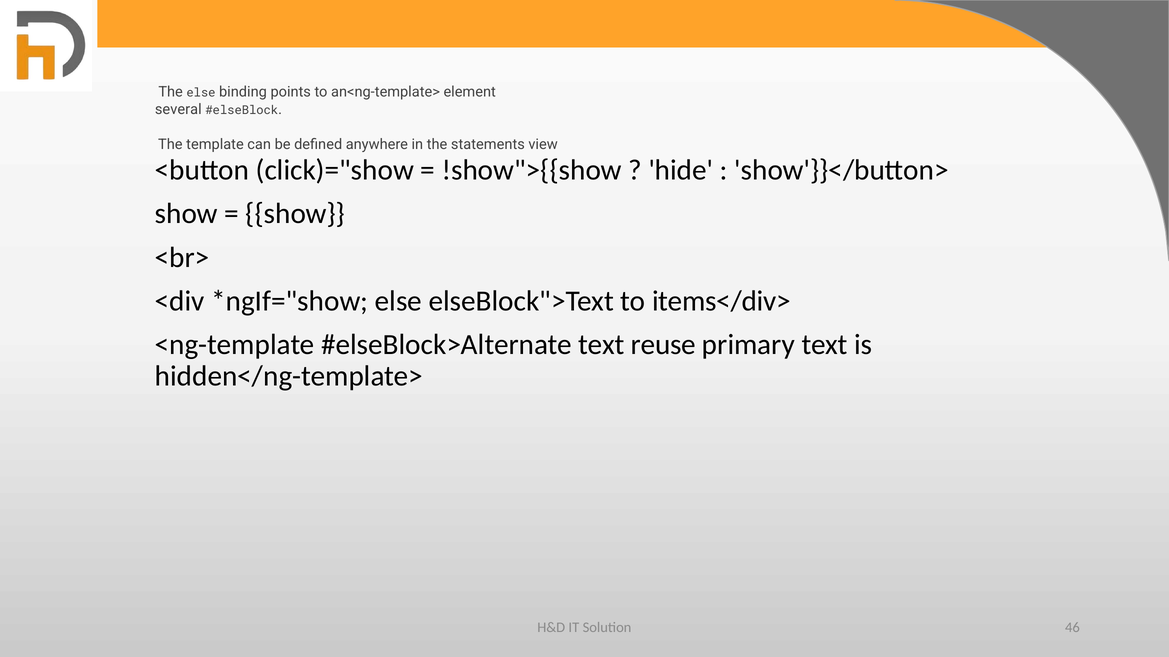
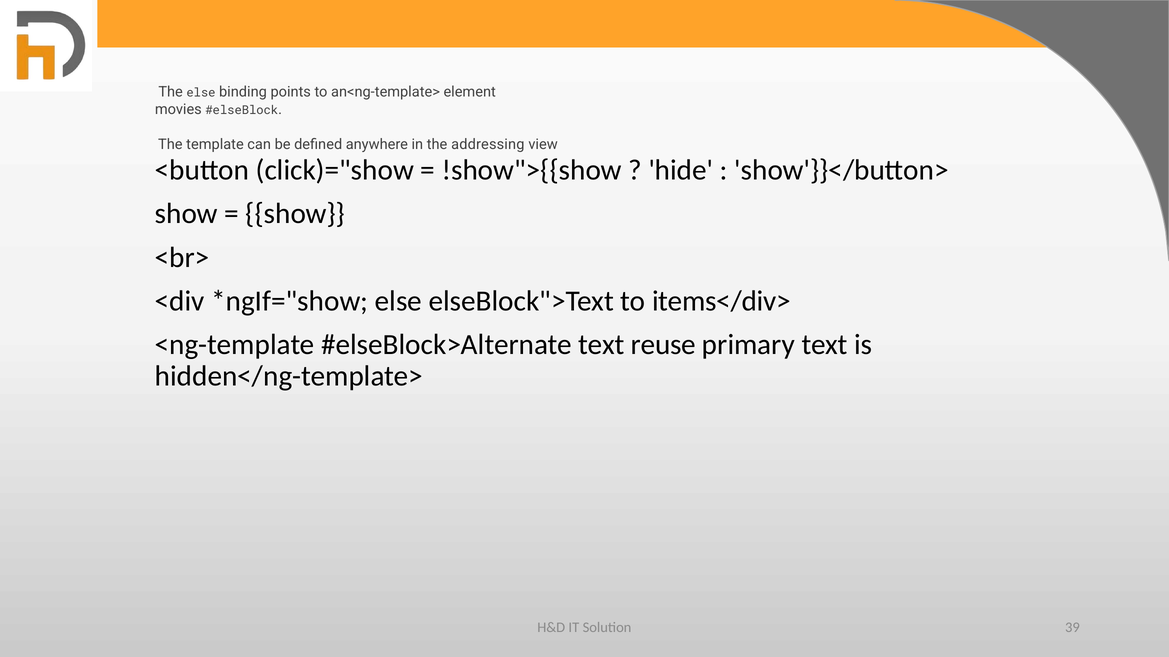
several: several -> movies
statements: statements -> addressing
46: 46 -> 39
